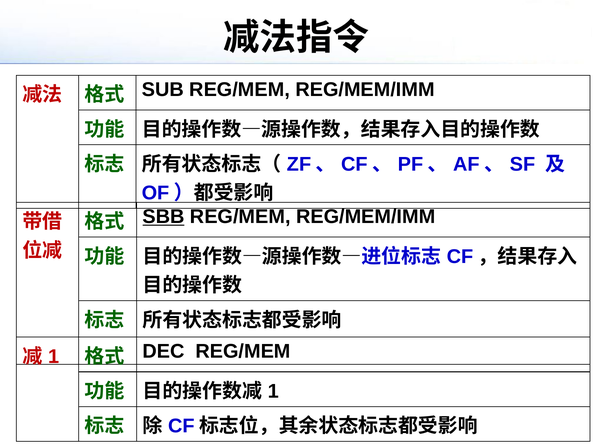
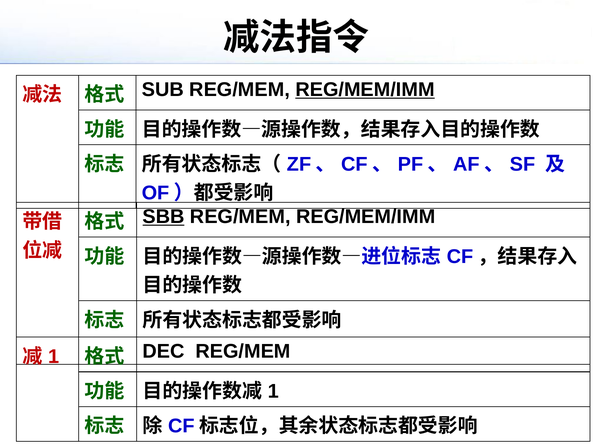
REG/MEM/IMM at (365, 90) underline: none -> present
